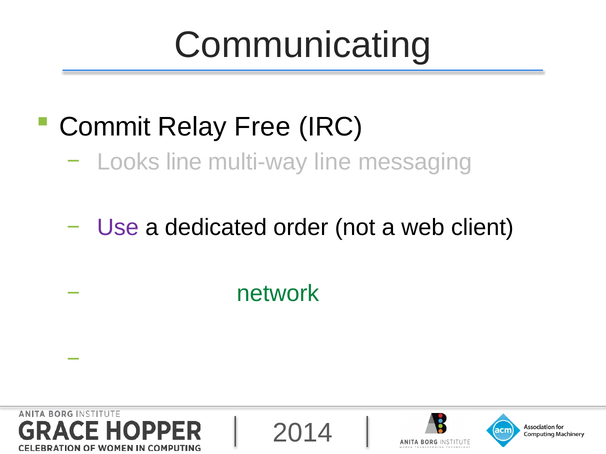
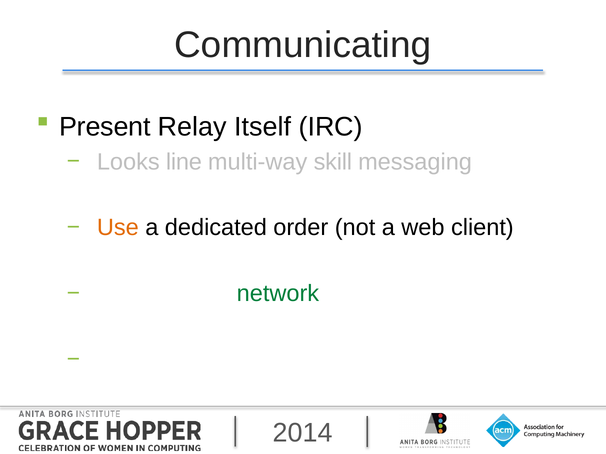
Commit: Commit -> Present
Free: Free -> Itself
multi-way line: line -> skill
Use colour: purple -> orange
